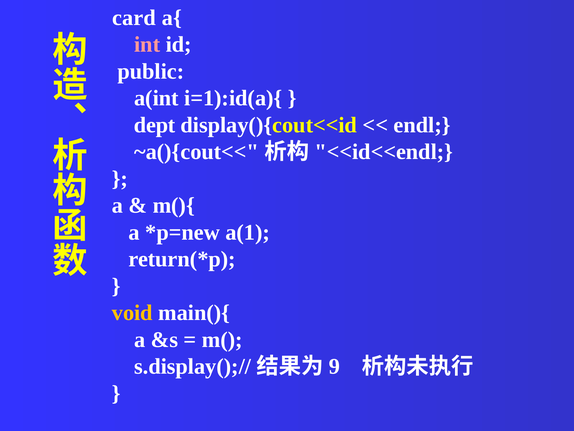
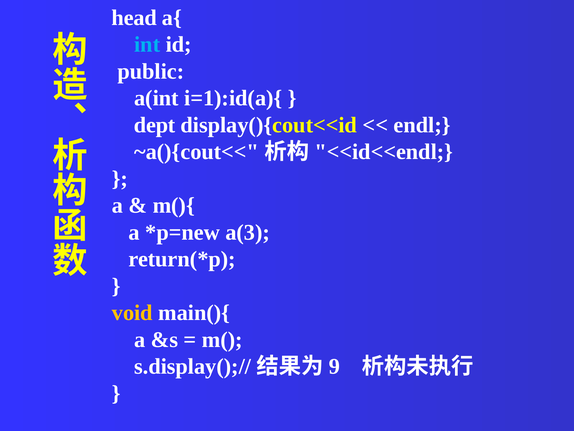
card: card -> head
int colour: pink -> light blue
a(1: a(1 -> a(3
